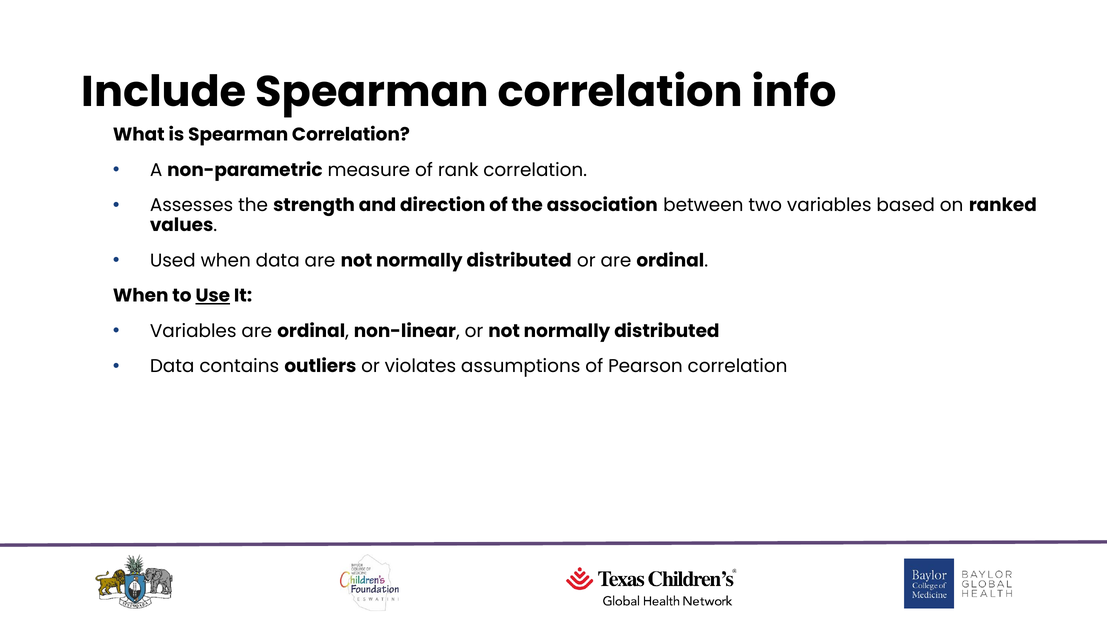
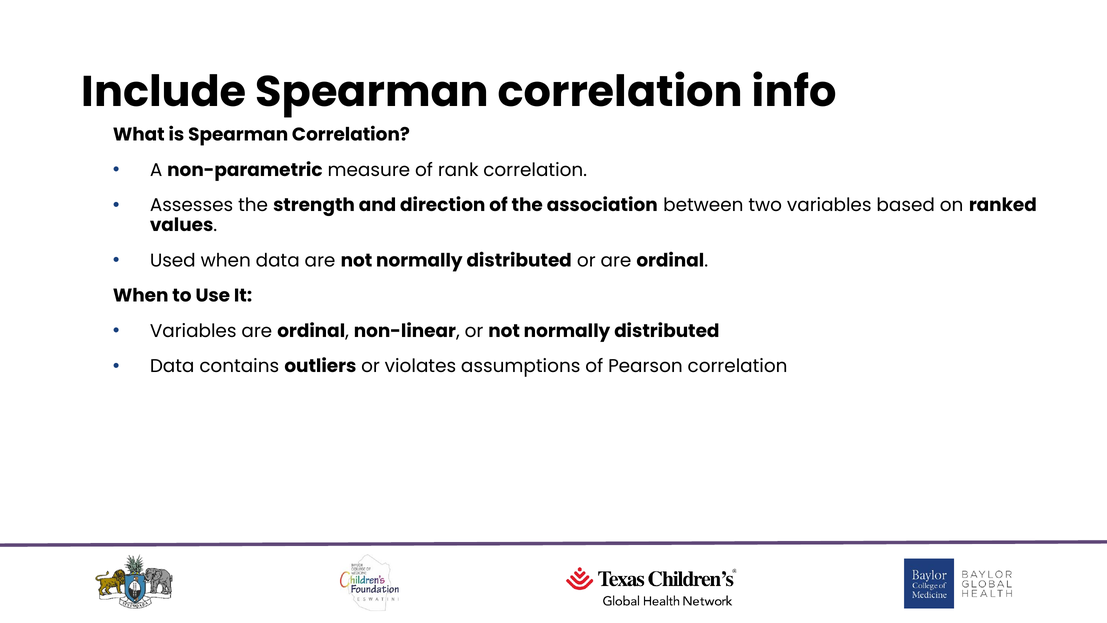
Use underline: present -> none
